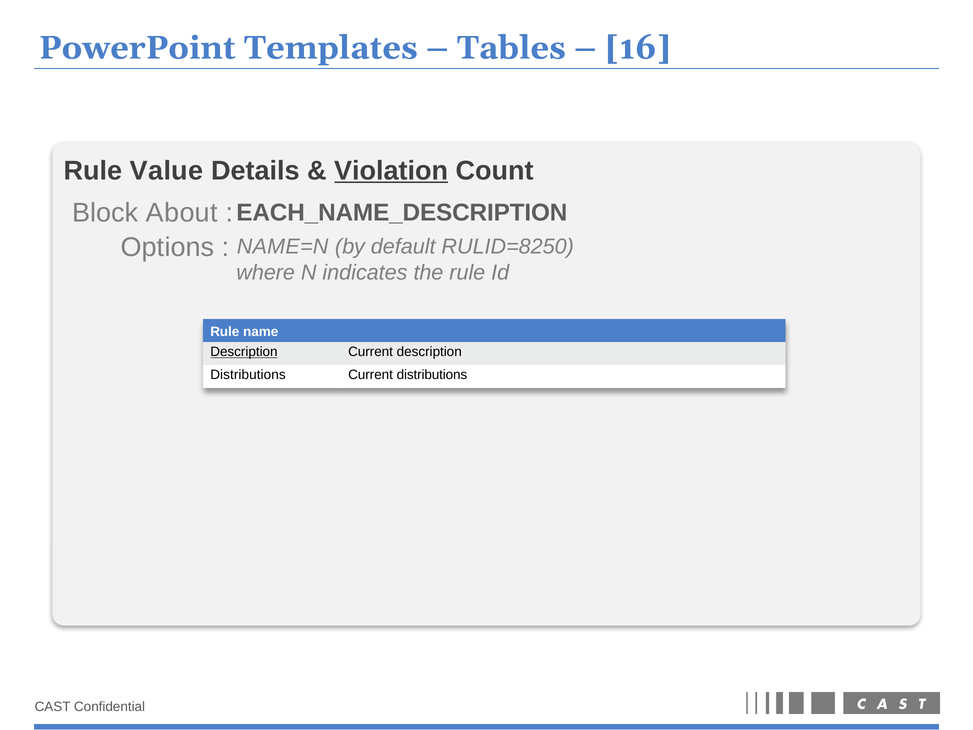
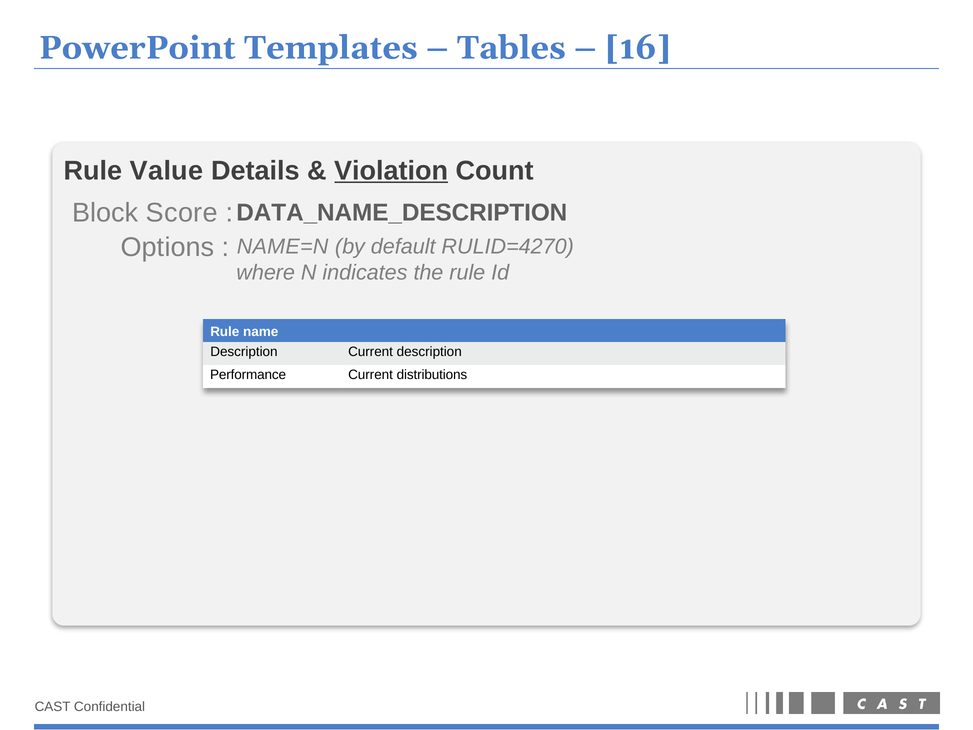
About: About -> Score
EACH_NAME_DESCRIPTION: EACH_NAME_DESCRIPTION -> DATA_NAME_DESCRIPTION
RULID=8250: RULID=8250 -> RULID=4270
Description at (244, 352) underline: present -> none
Distributions at (248, 375): Distributions -> Performance
